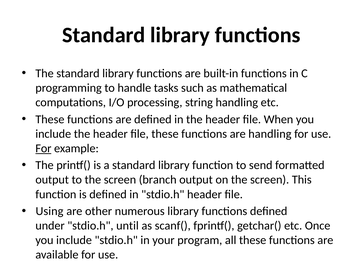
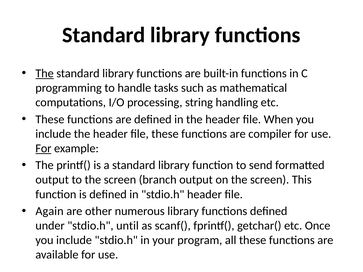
The at (45, 73) underline: none -> present
are handling: handling -> compiler
Using: Using -> Again
